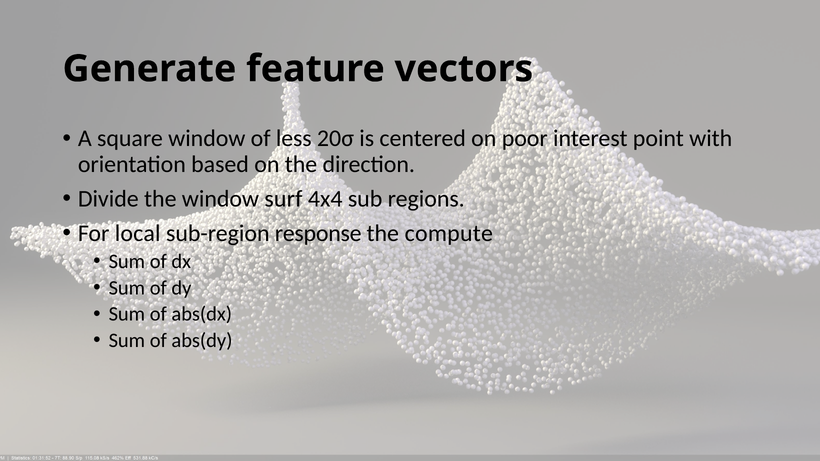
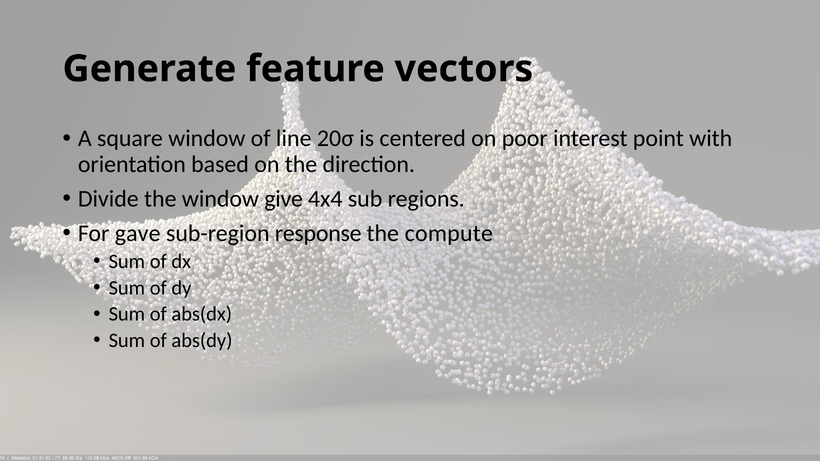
less: less -> line
surf: surf -> give
local: local -> gave
